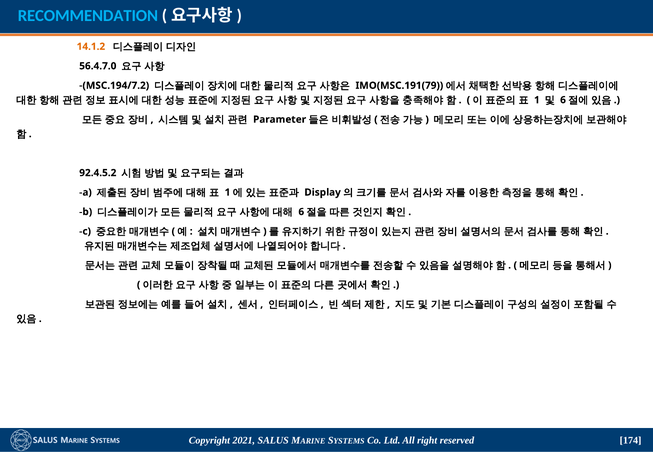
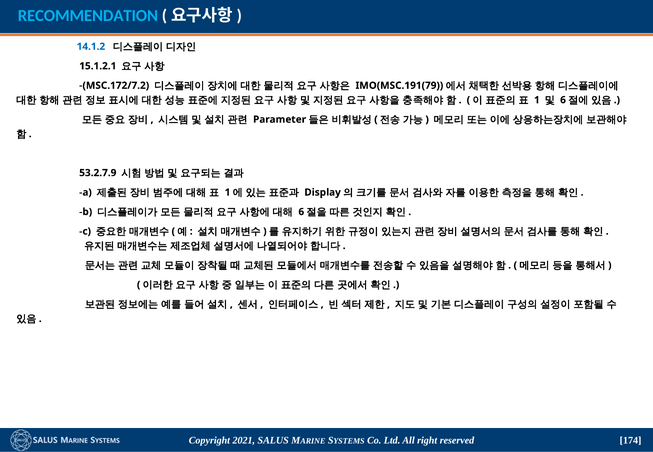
14.1.2 colour: orange -> blue
56.4.7.0: 56.4.7.0 -> 15.1.2.1
-(MSC.194/7.2: -(MSC.194/7.2 -> -(MSC.172/7.2
92.4.5.2: 92.4.5.2 -> 53.2.7.9
